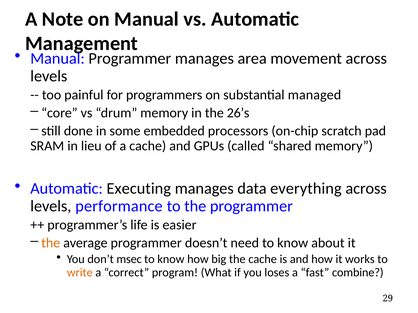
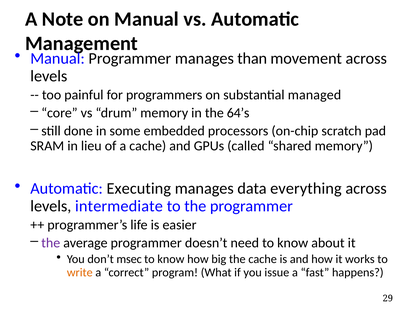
area: area -> than
26’s: 26’s -> 64’s
performance: performance -> intermediate
the at (51, 243) colour: orange -> purple
loses: loses -> issue
combine: combine -> happens
